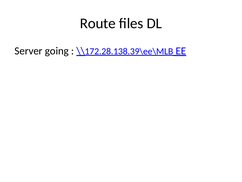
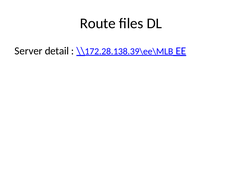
going: going -> detail
